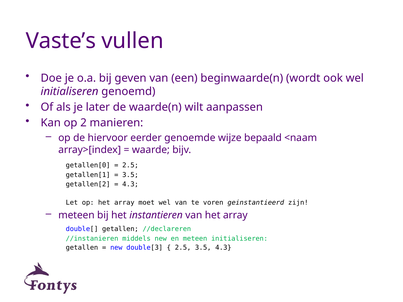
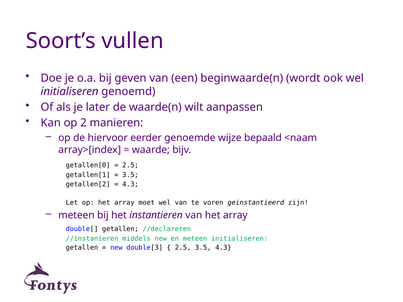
Vaste’s: Vaste’s -> Soort’s
